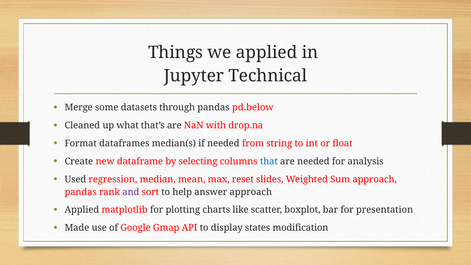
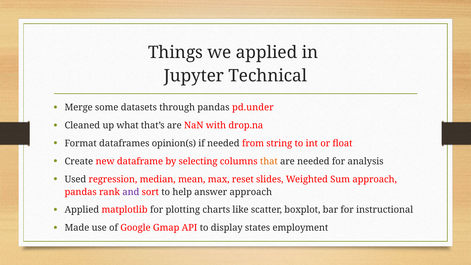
pd.below: pd.below -> pd.under
median(s: median(s -> opinion(s
that colour: blue -> orange
presentation: presentation -> instructional
modification: modification -> employment
